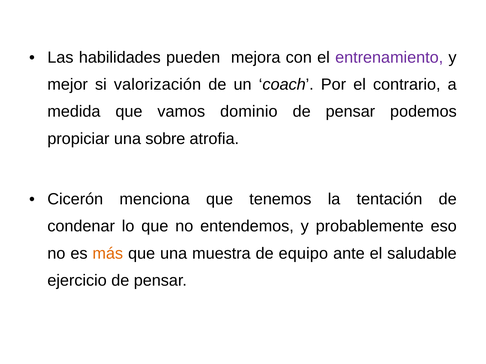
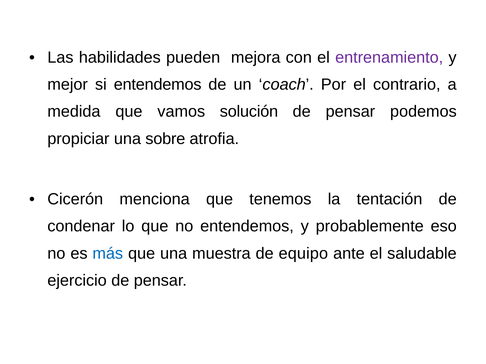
si valorización: valorización -> entendemos
dominio: dominio -> solución
más colour: orange -> blue
